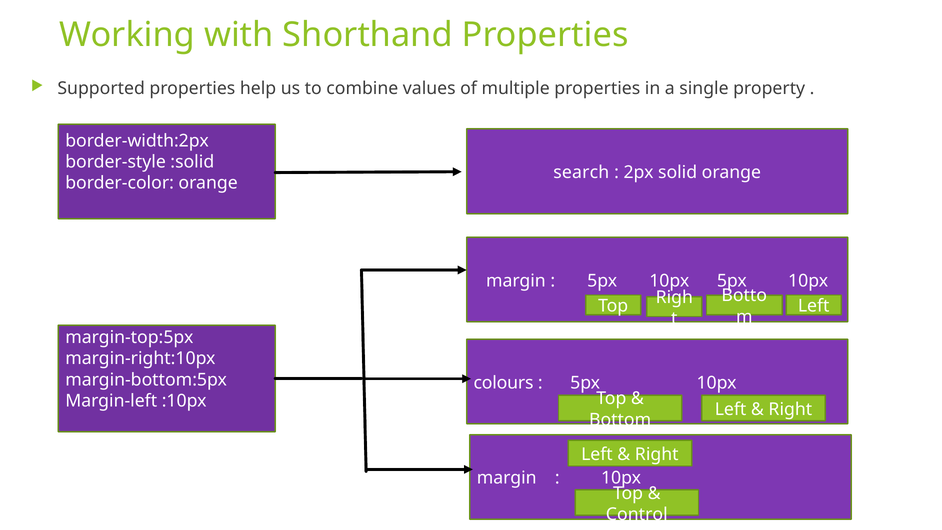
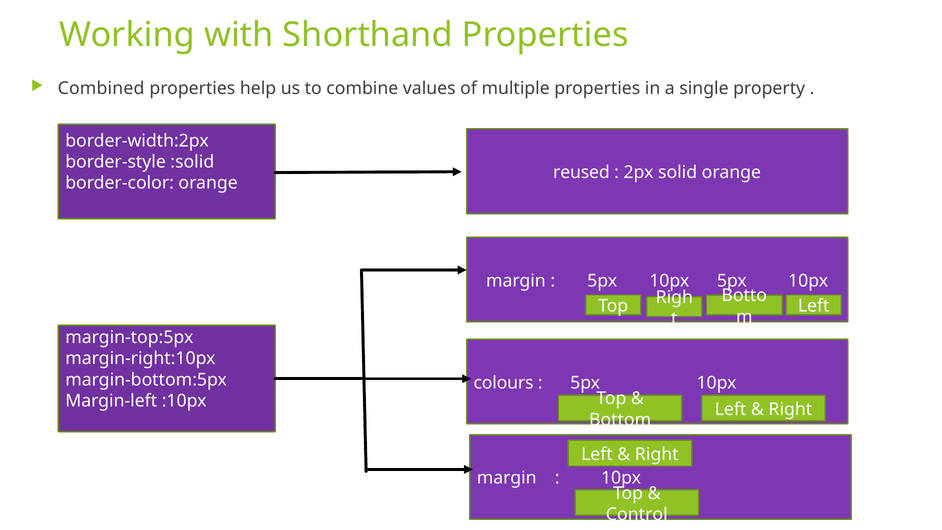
Supported: Supported -> Combined
search: search -> reused
